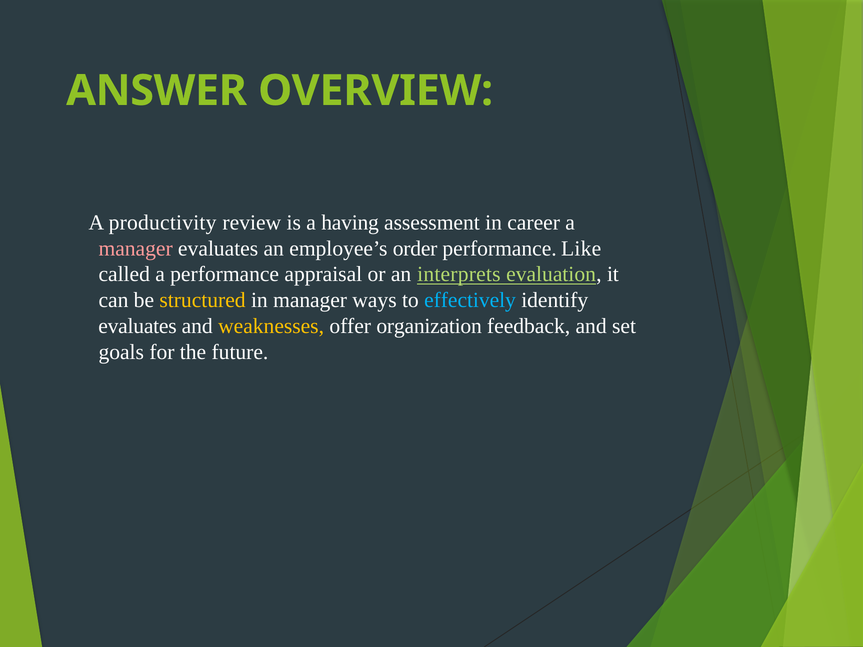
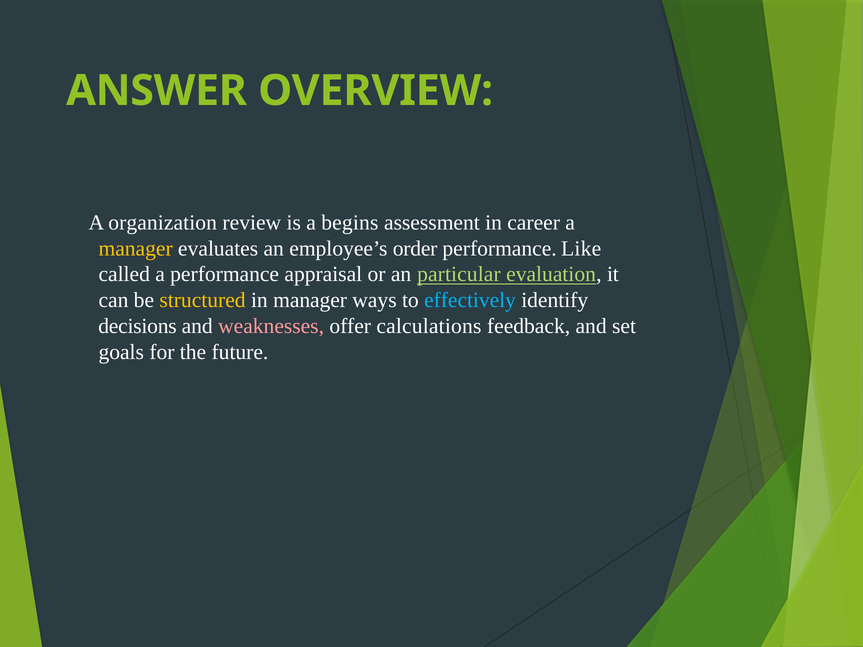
productivity: productivity -> organization
having: having -> begins
manager at (136, 249) colour: pink -> yellow
interprets: interprets -> particular
evaluates at (138, 326): evaluates -> decisions
weaknesses colour: yellow -> pink
organization: organization -> calculations
